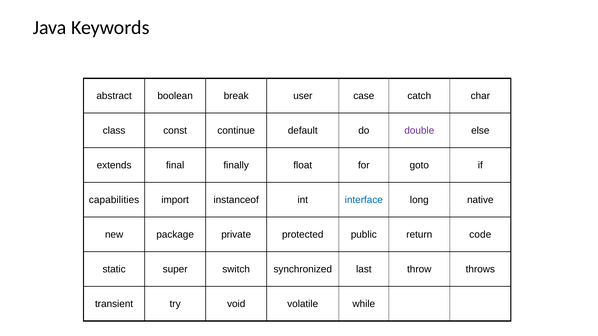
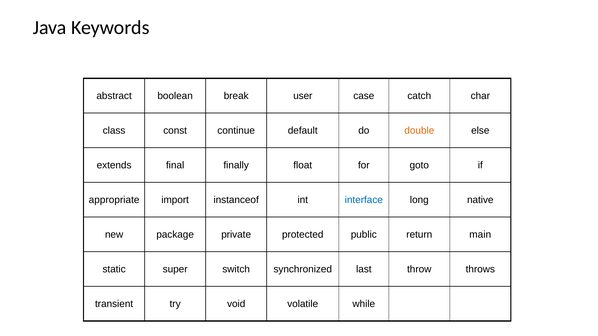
double colour: purple -> orange
capabilities: capabilities -> appropriate
code: code -> main
